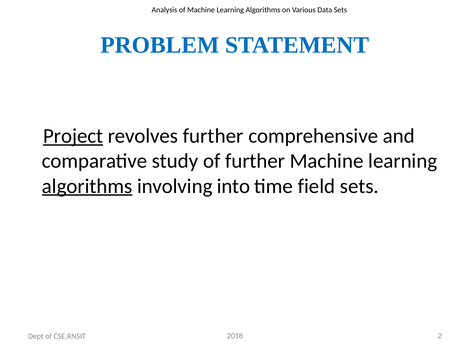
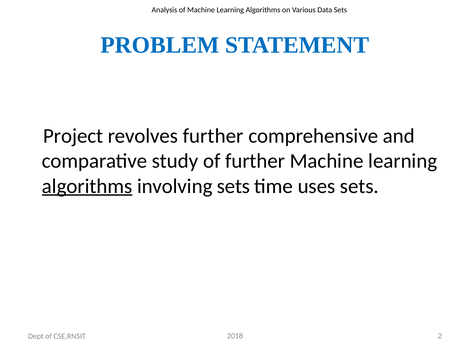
Project underline: present -> none
involving into: into -> sets
field: field -> uses
